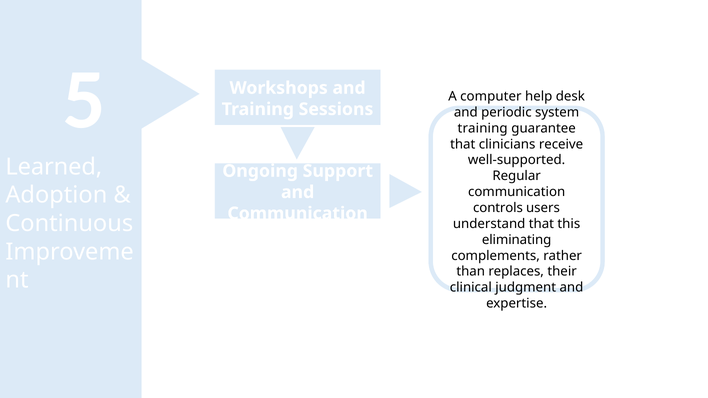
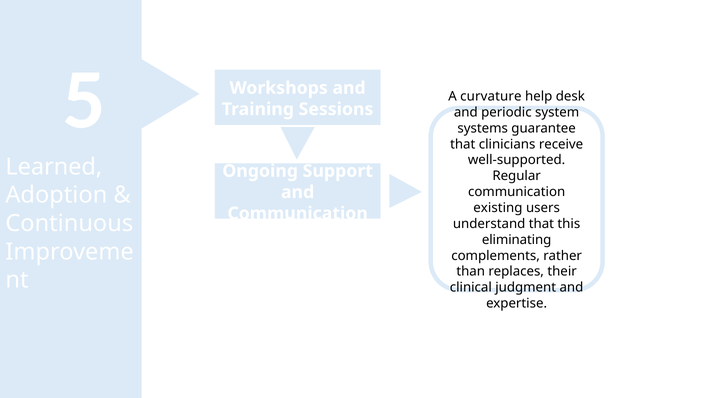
computer: computer -> curvature
training at (483, 128): training -> systems
controls: controls -> existing
